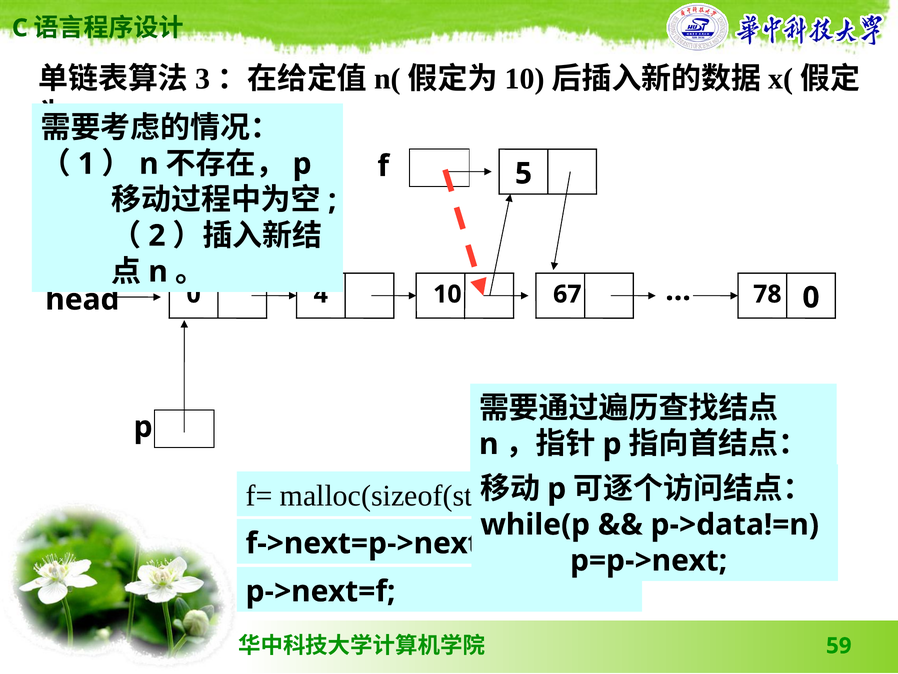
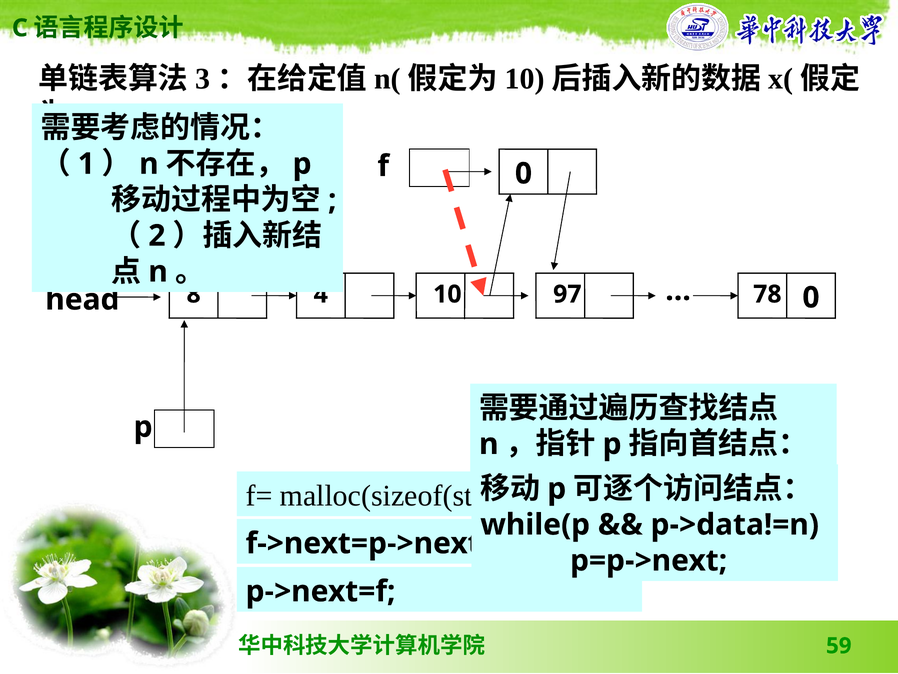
f 5: 5 -> 0
head 0: 0 -> 8
67: 67 -> 97
